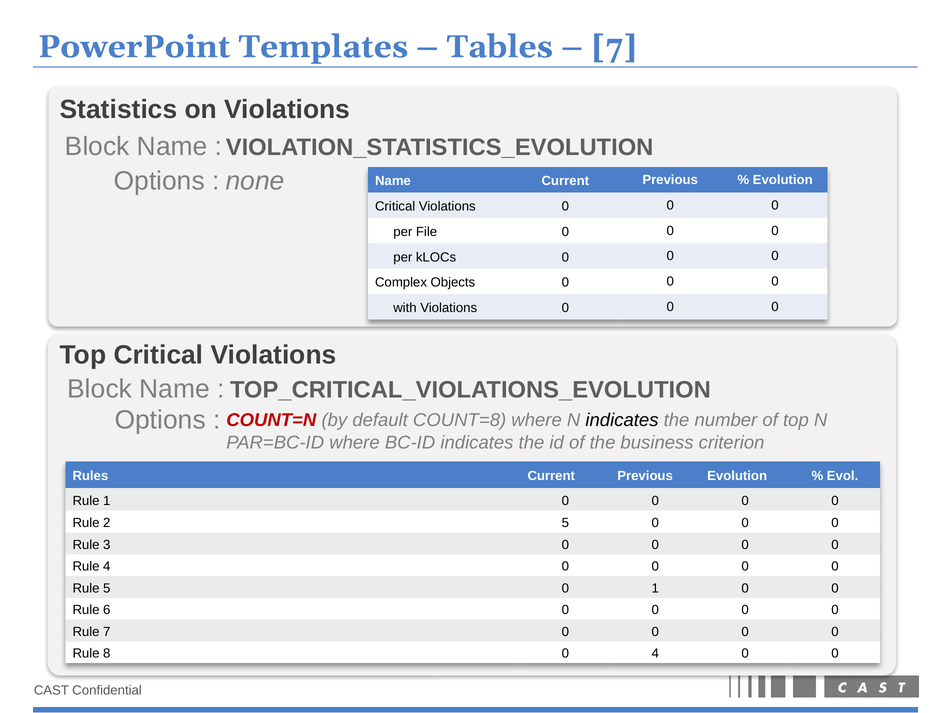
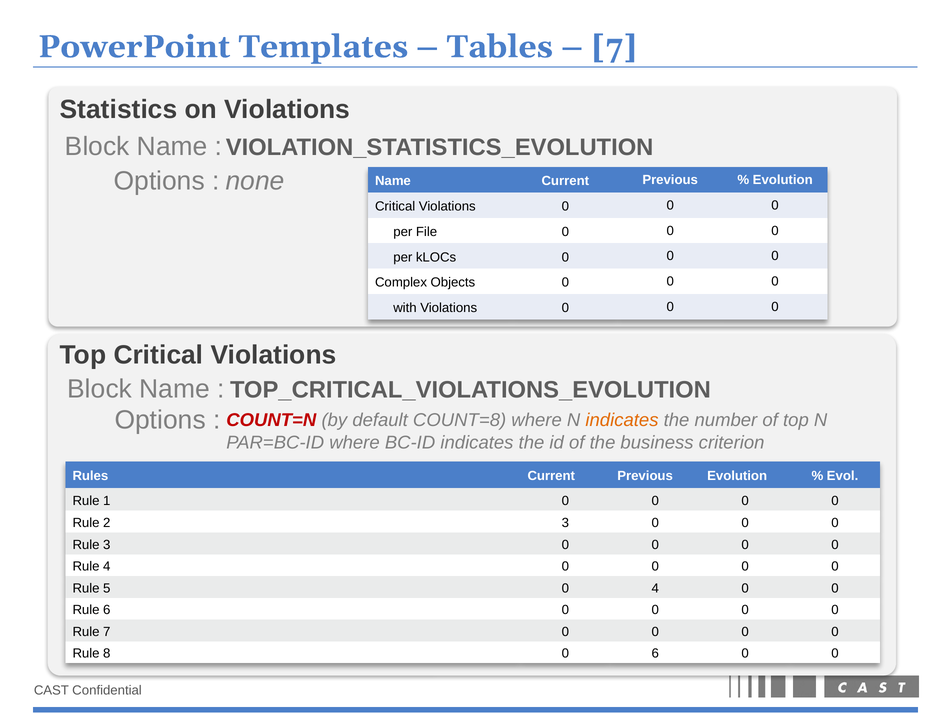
indicates at (622, 420) colour: black -> orange
2 5: 5 -> 3
0 1: 1 -> 4
0 4: 4 -> 6
